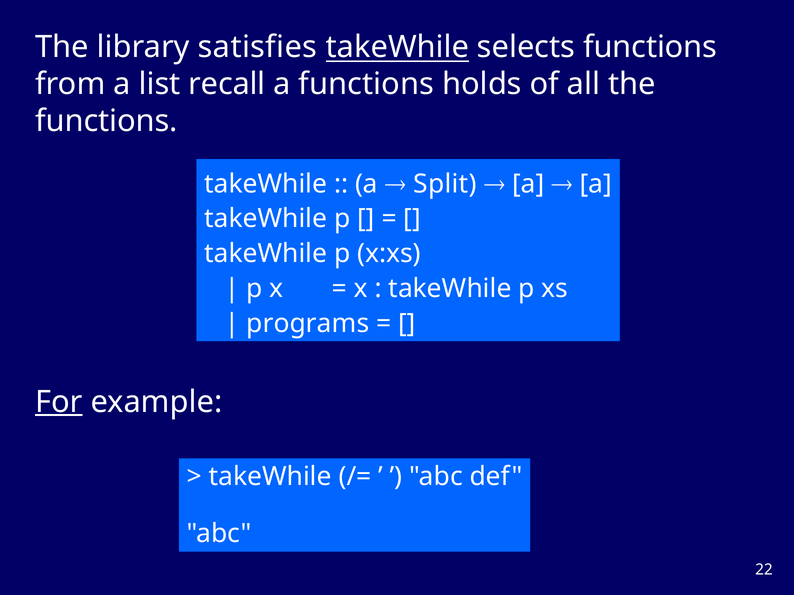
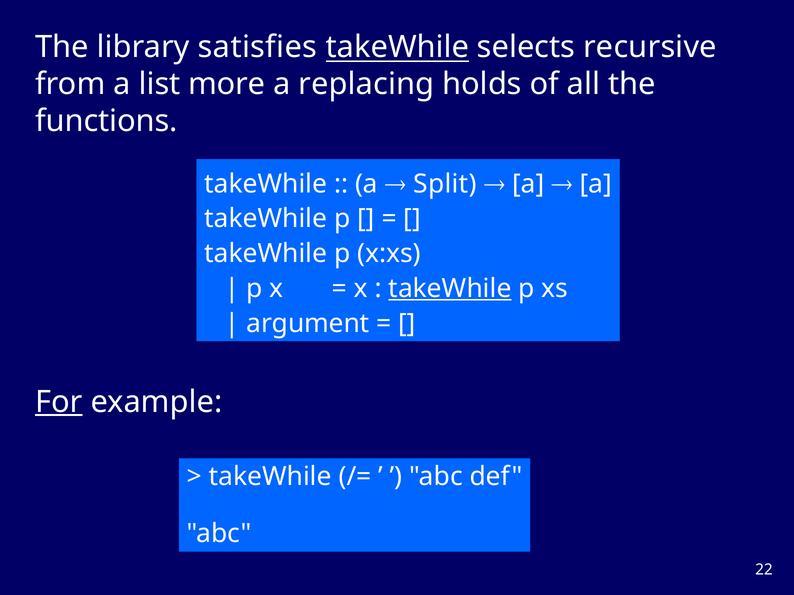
selects functions: functions -> recursive
recall: recall -> more
a functions: functions -> replacing
takeWhile at (450, 289) underline: none -> present
programs: programs -> argument
